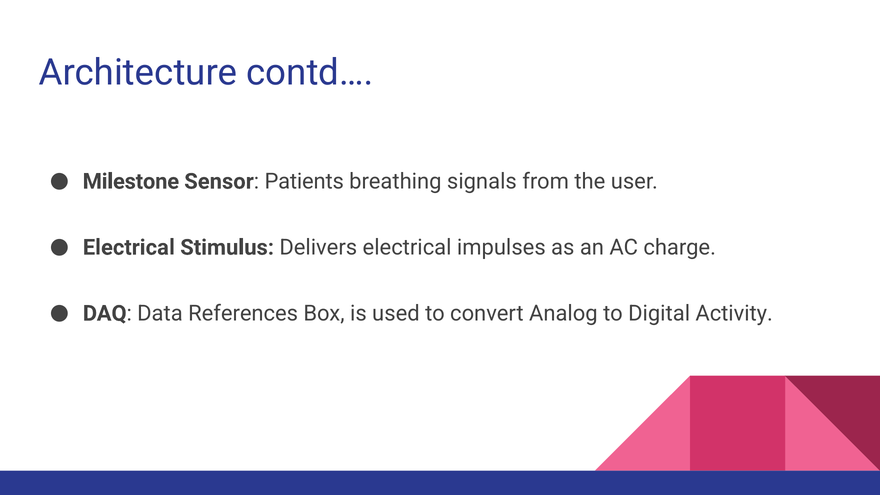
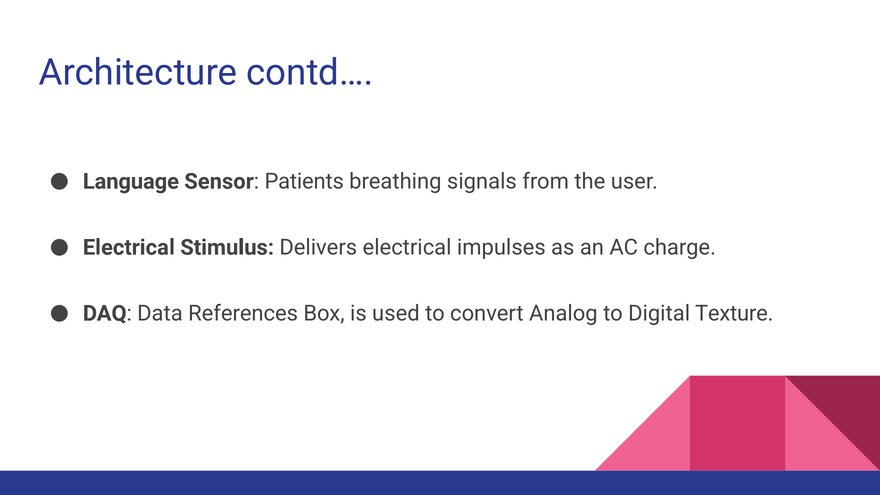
Milestone: Milestone -> Language
Activity: Activity -> Texture
